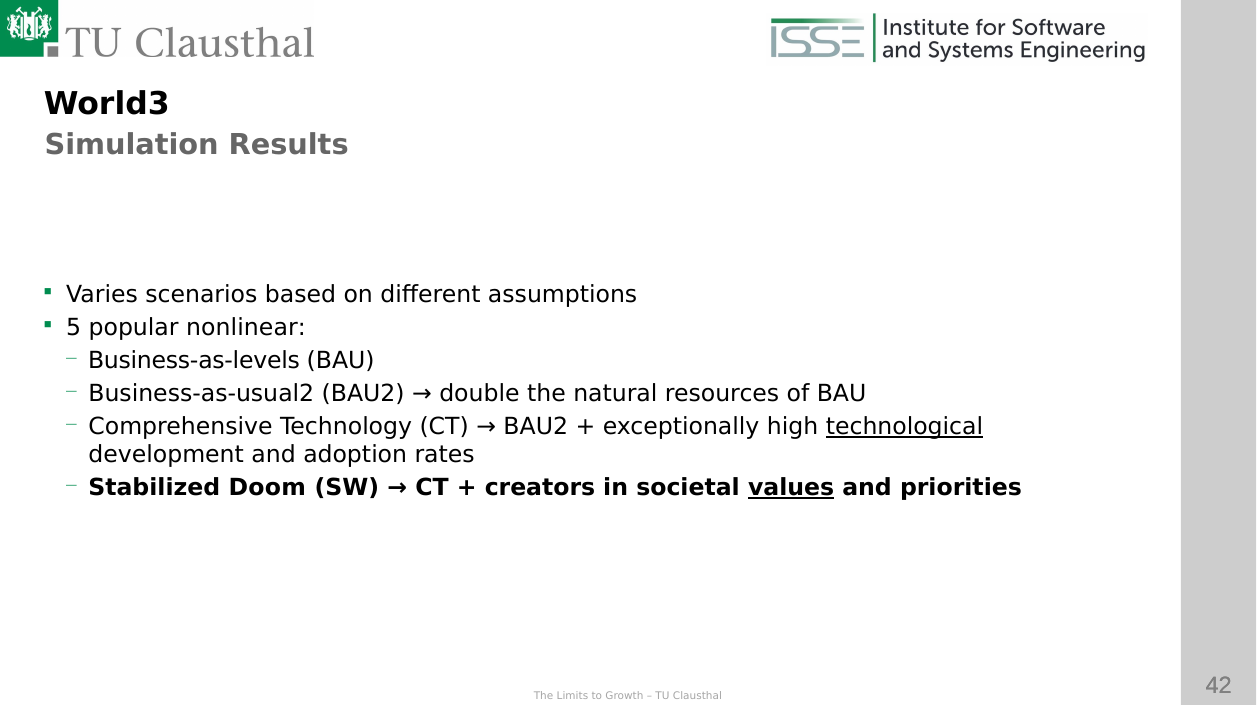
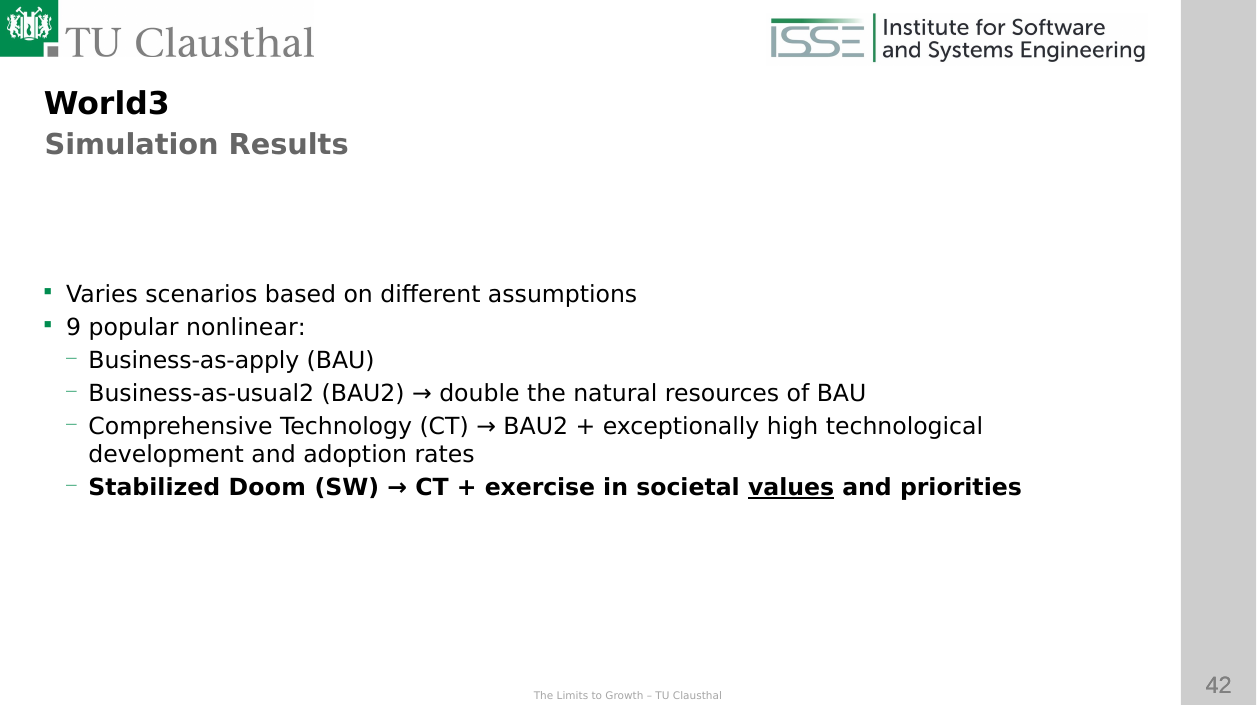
5: 5 -> 9
Business-as-levels: Business-as-levels -> Business-as-apply
technological underline: present -> none
creators: creators -> exercise
